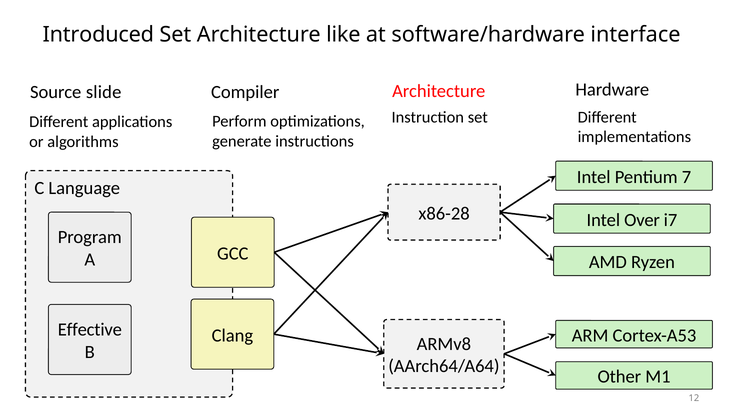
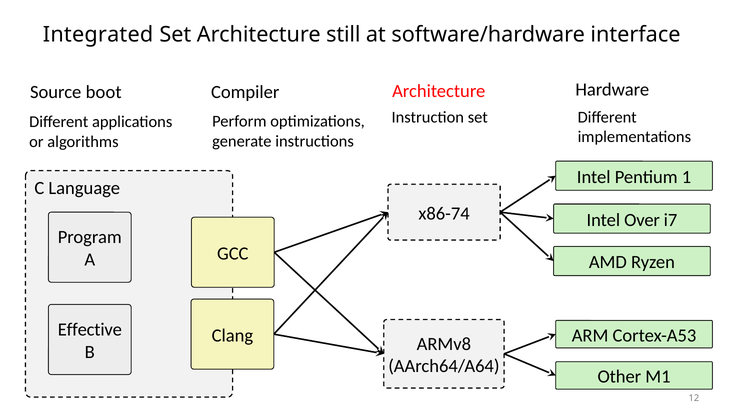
Introduced: Introduced -> Integrated
like: like -> still
slide: slide -> boot
7: 7 -> 1
x86-28: x86-28 -> x86-74
